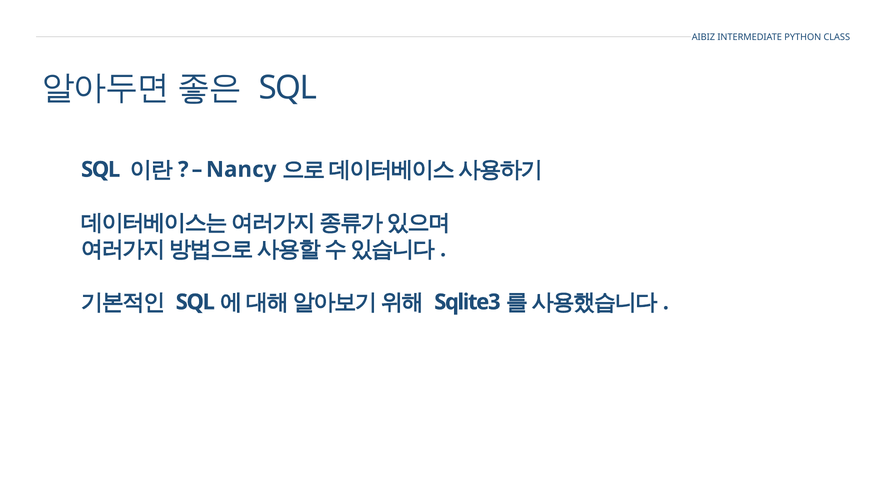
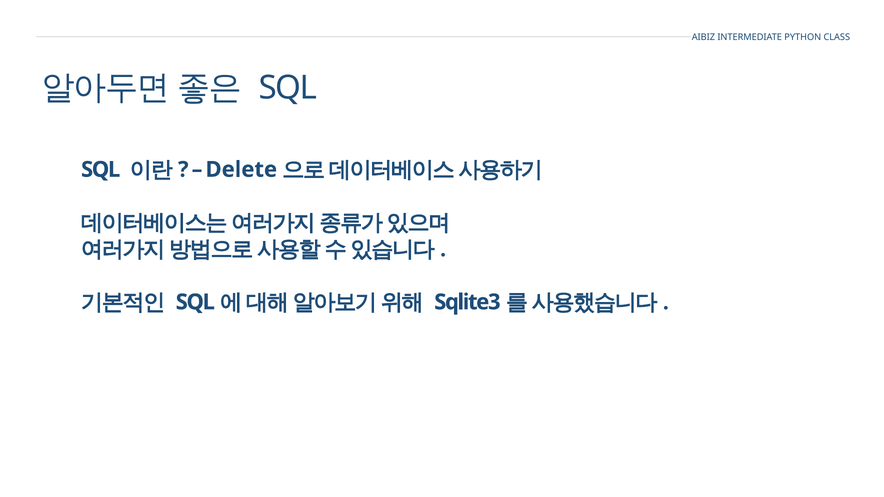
Nancy: Nancy -> Delete
